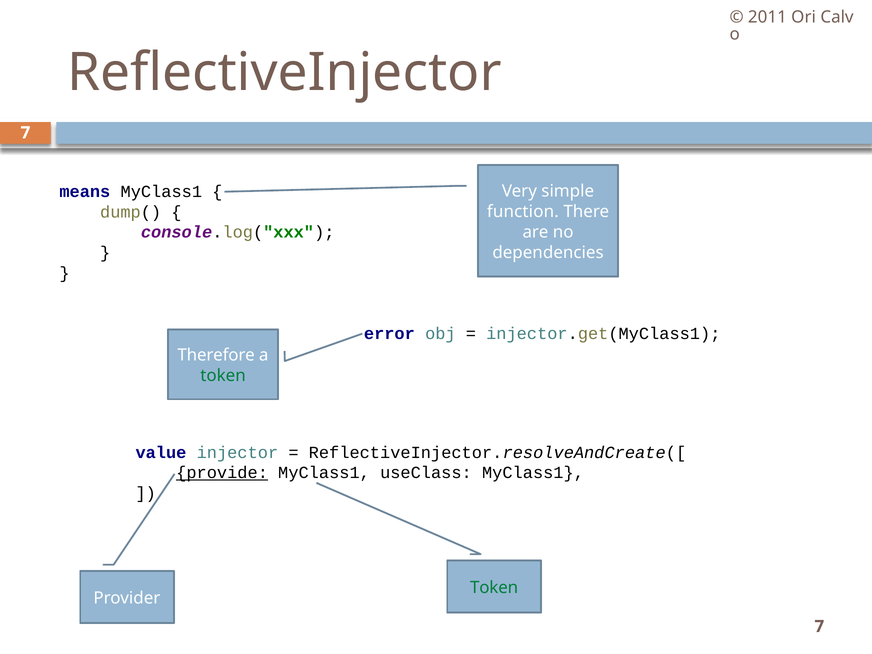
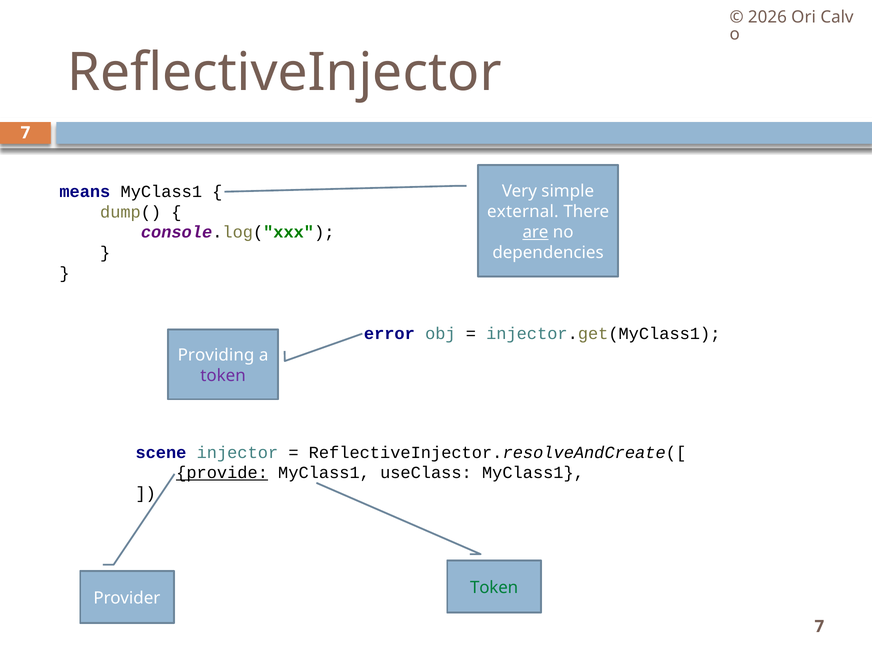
2011: 2011 -> 2026
function: function -> external
are underline: none -> present
Therefore: Therefore -> Providing
token at (223, 376) colour: green -> purple
value: value -> scene
